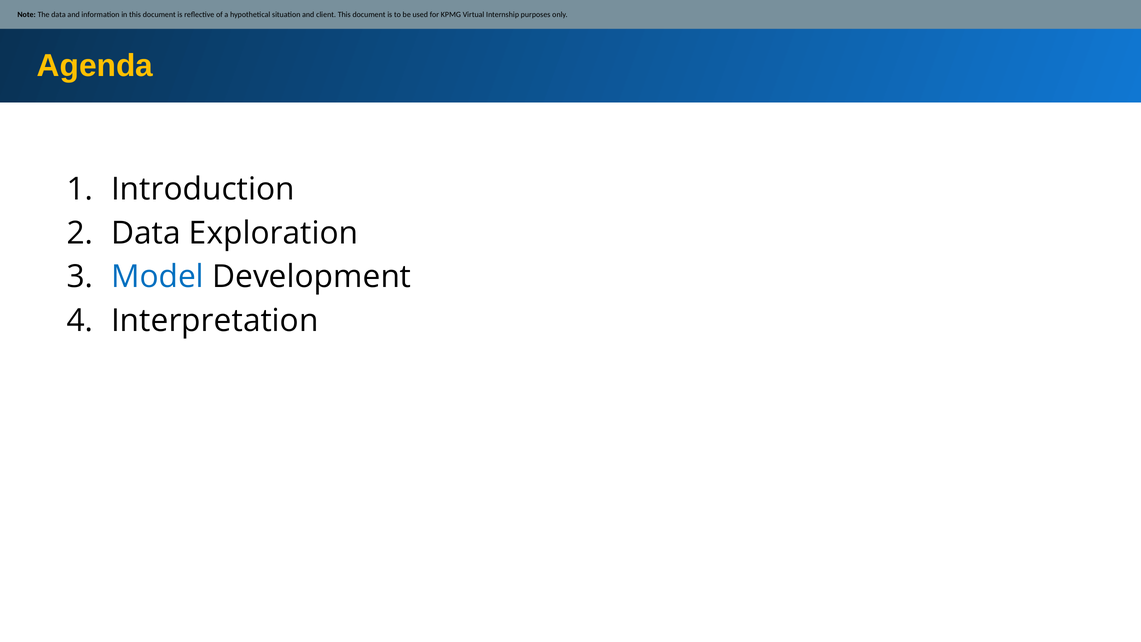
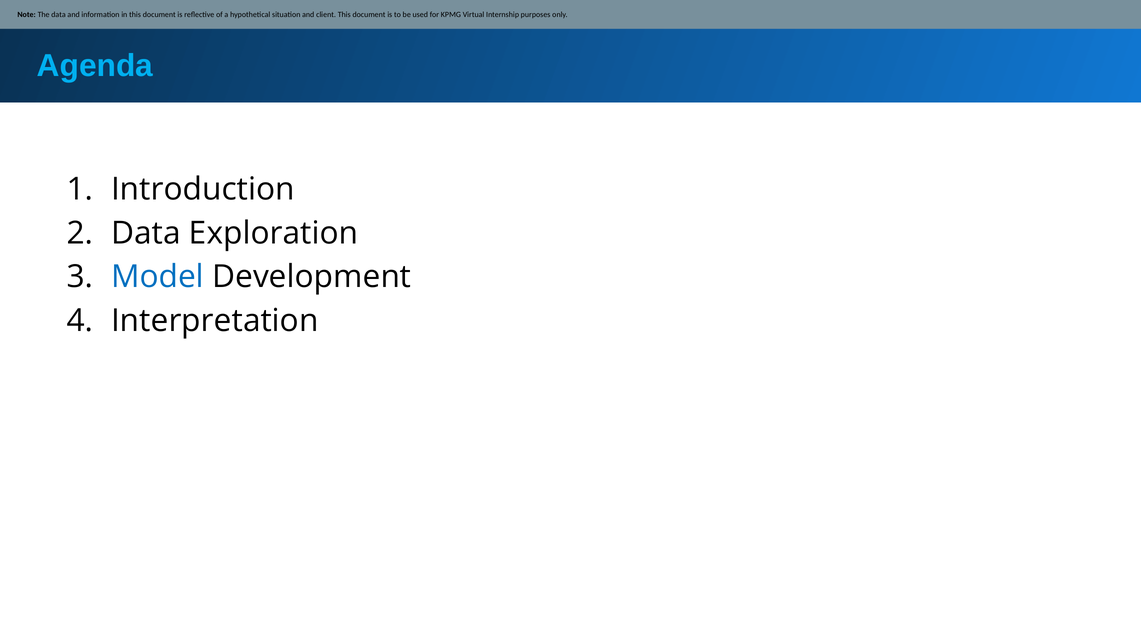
Agenda colour: yellow -> light blue
